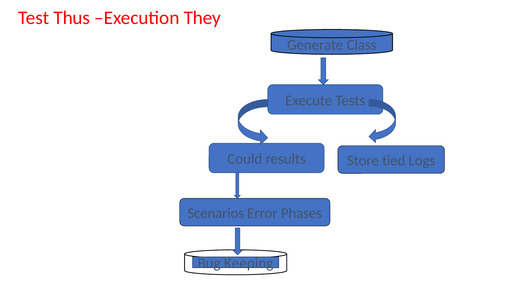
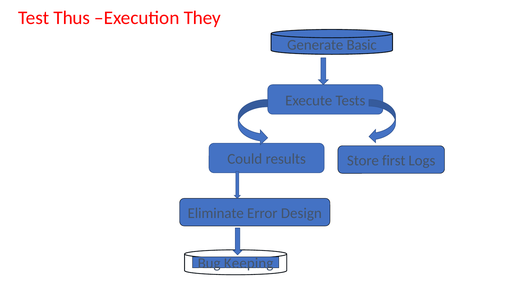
Class: Class -> Basic
tied: tied -> first
Scenarios: Scenarios -> Eliminate
Phases: Phases -> Design
